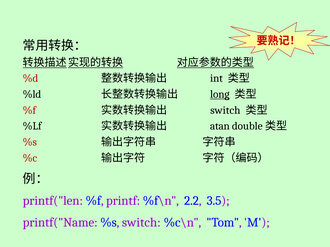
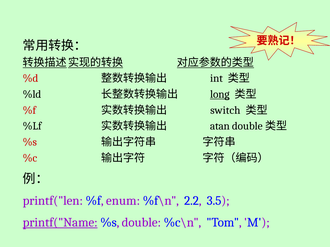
printf: printf -> enum
printf("Name underline: none -> present
%s switch: switch -> double
